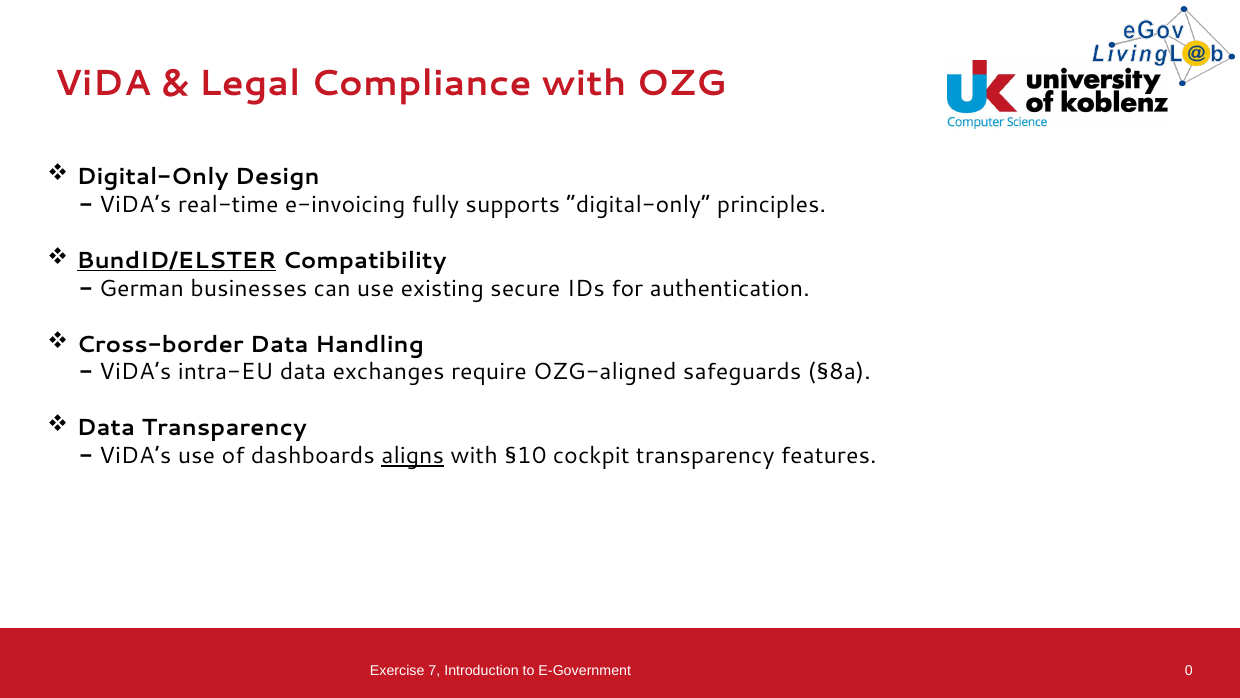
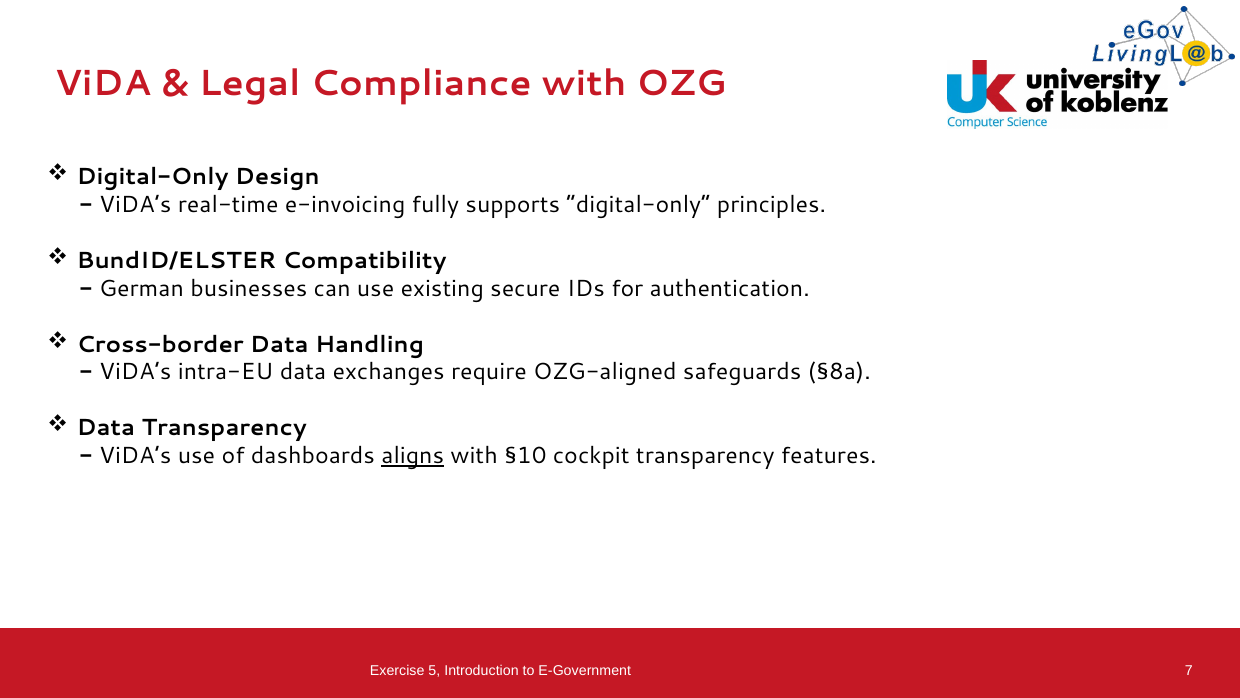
BundID/ELSTER underline: present -> none
7: 7 -> 5
0: 0 -> 7
